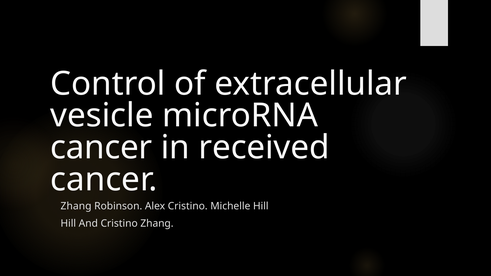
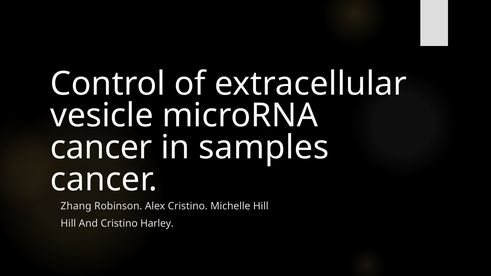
received: received -> samples
Cristino Zhang: Zhang -> Harley
